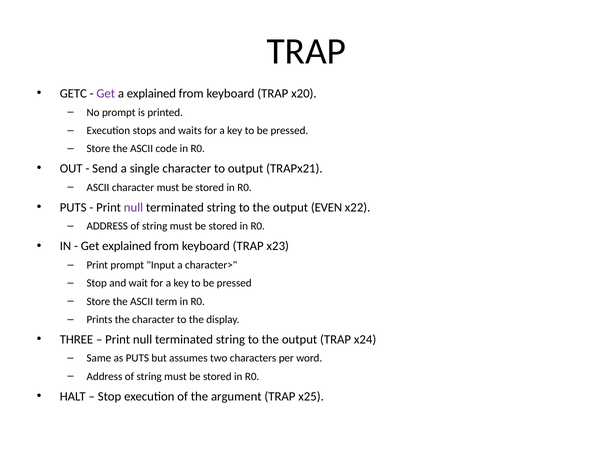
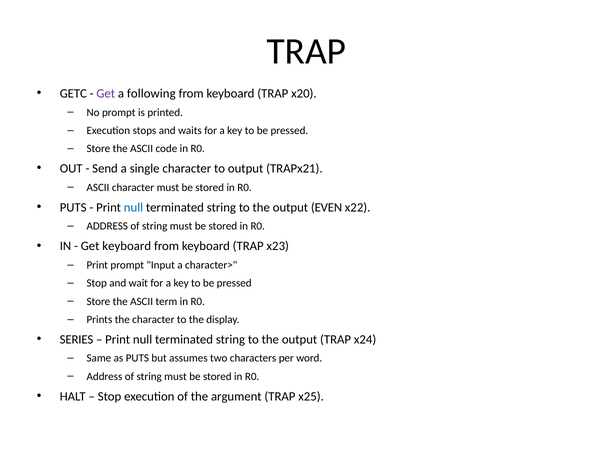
a explained: explained -> following
null at (133, 207) colour: purple -> blue
Get explained: explained -> keyboard
THREE: THREE -> SERIES
